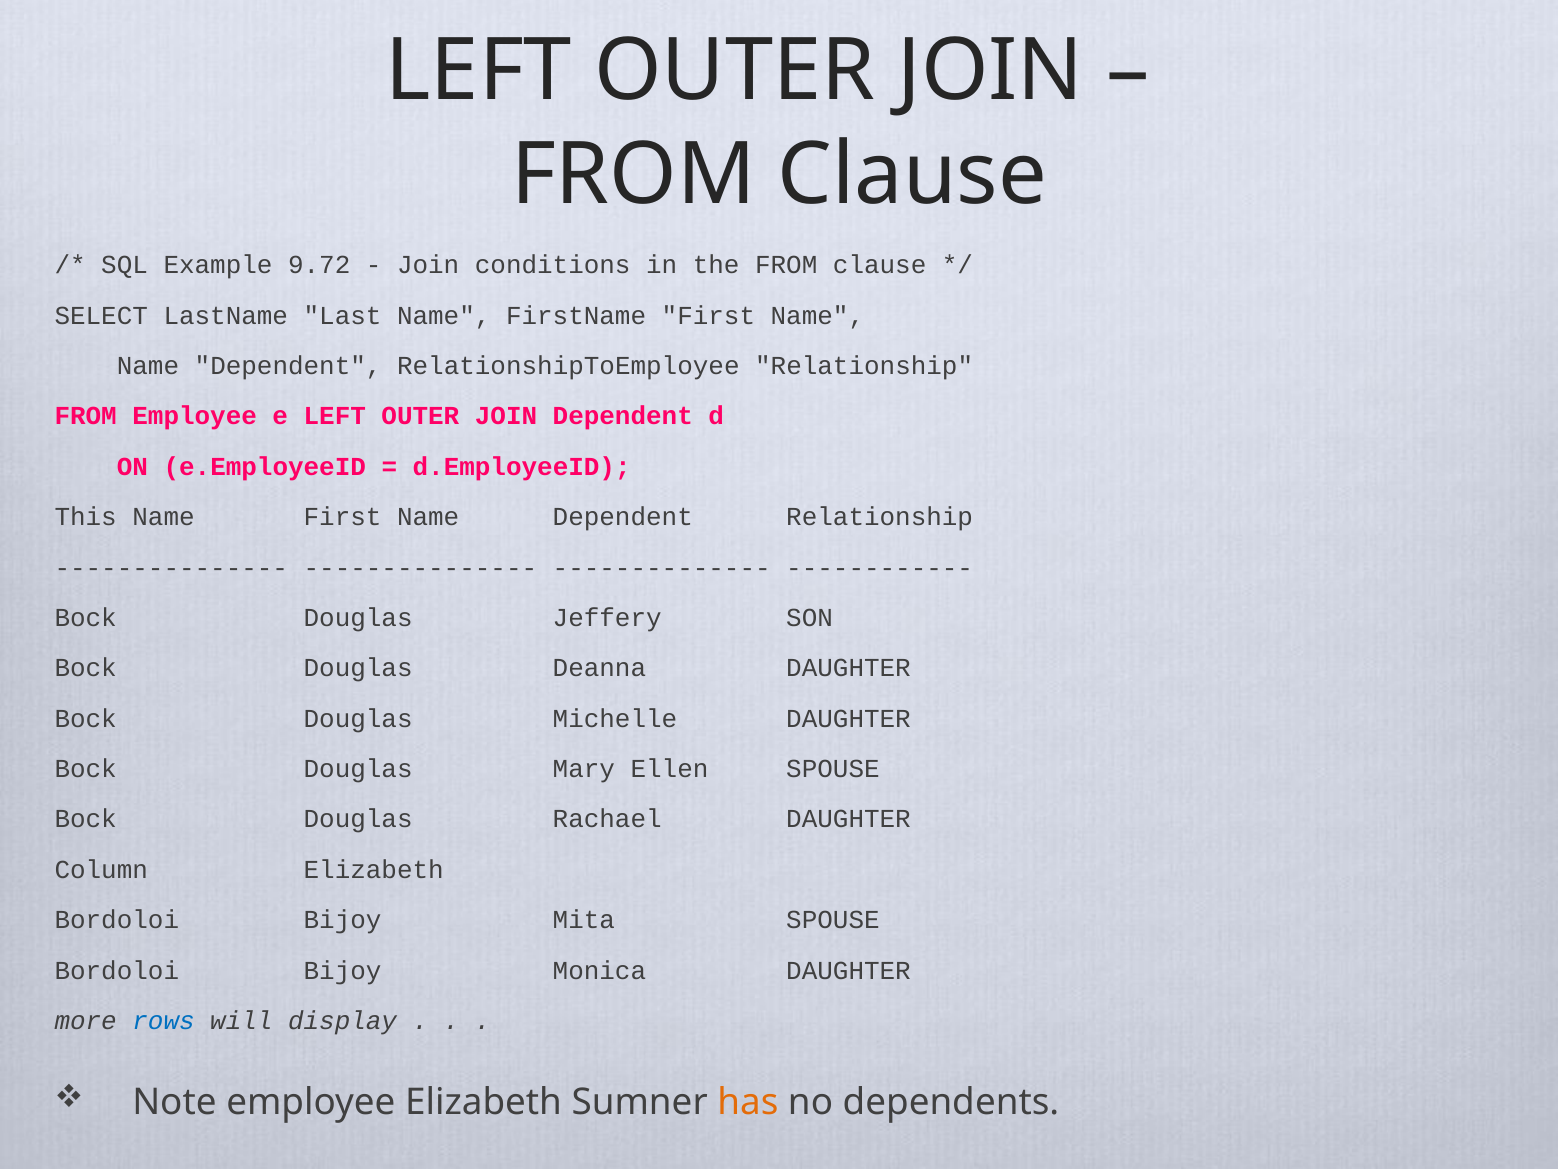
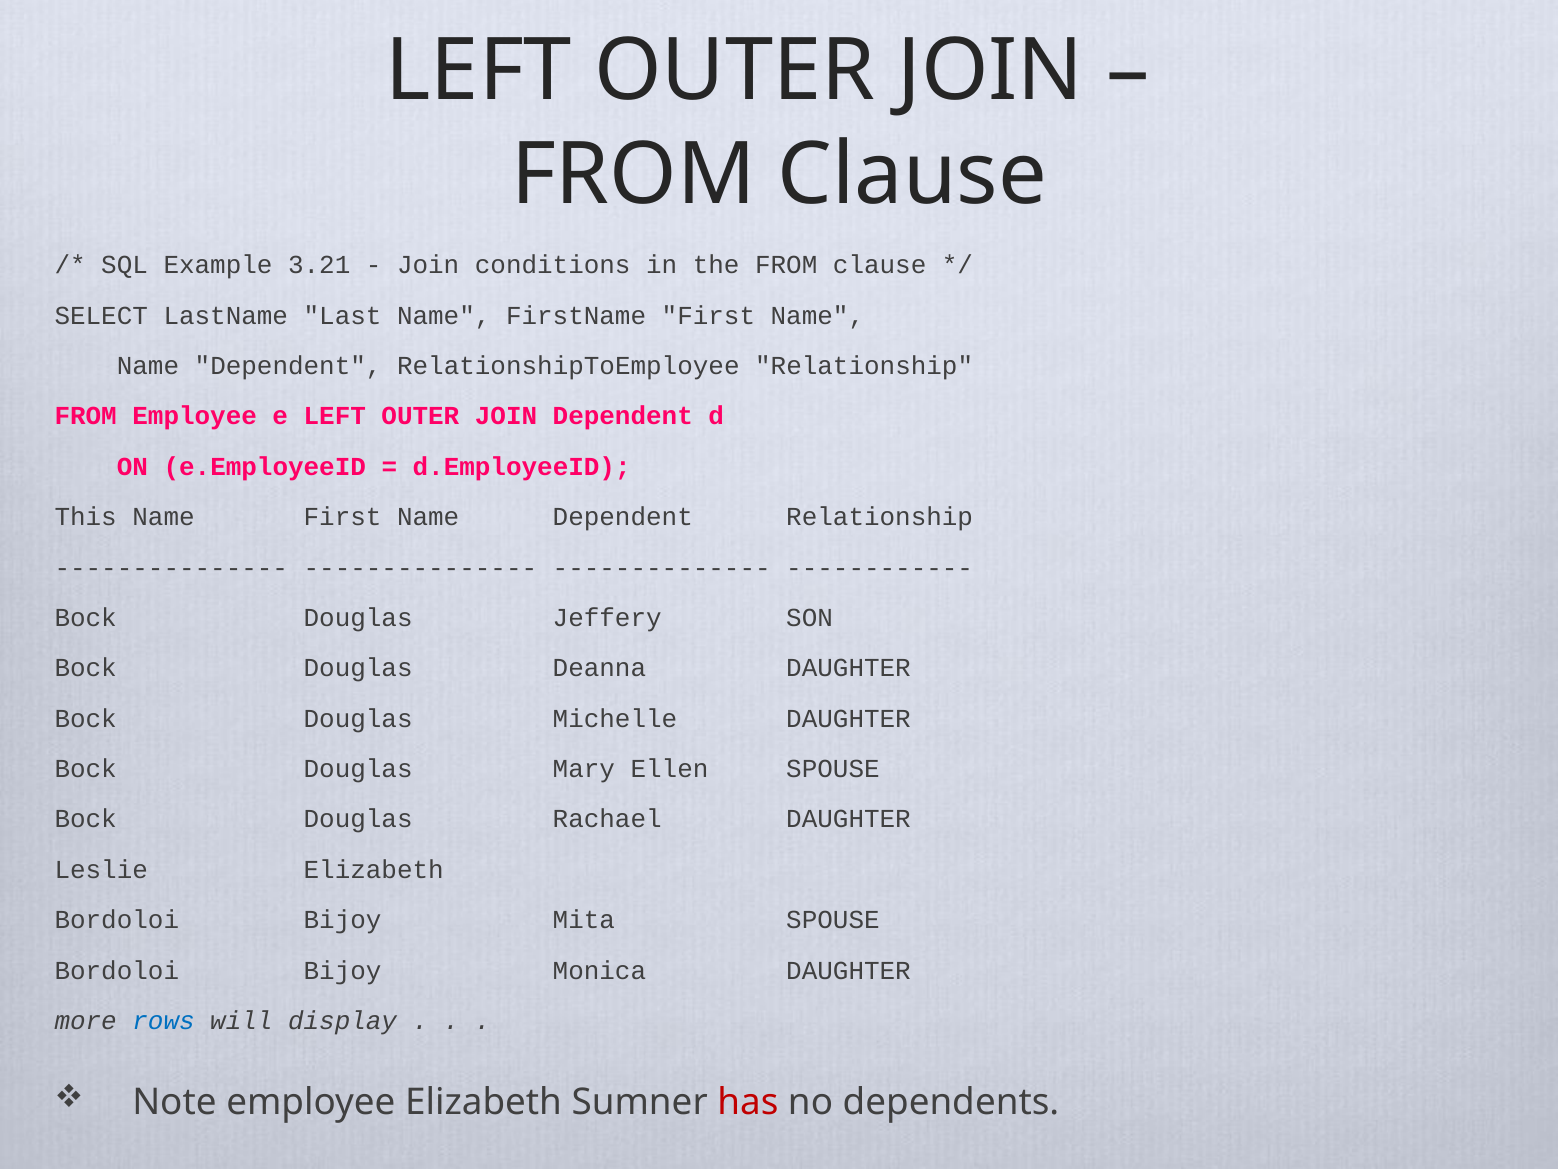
9.72: 9.72 -> 3.21
Column: Column -> Leslie
has colour: orange -> red
